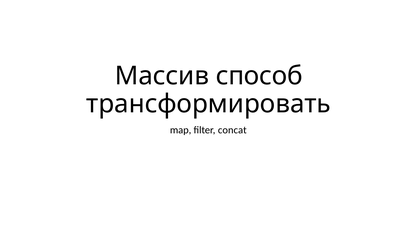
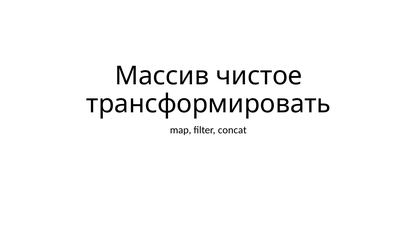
способ: способ -> чистое
